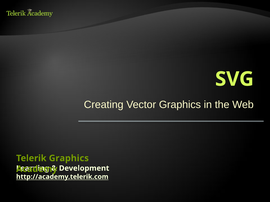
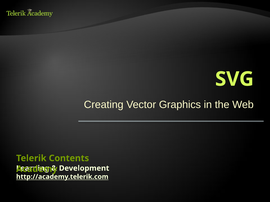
Telerik Graphics: Graphics -> Contents
